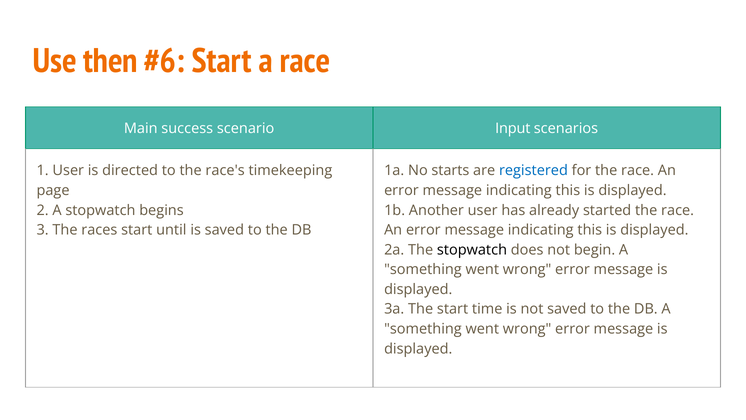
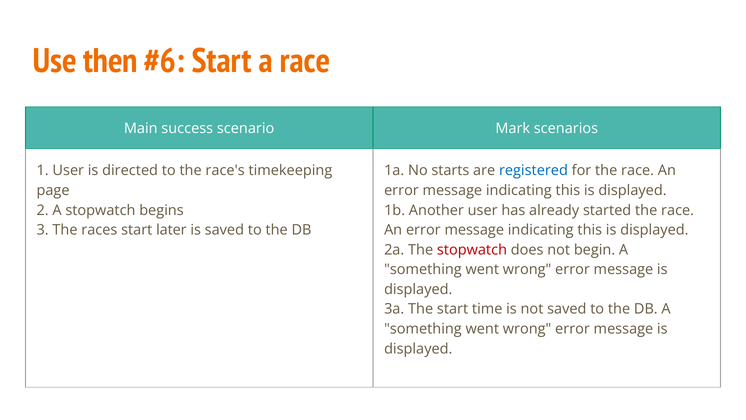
Input: Input -> Mark
until: until -> later
stopwatch at (472, 250) colour: black -> red
